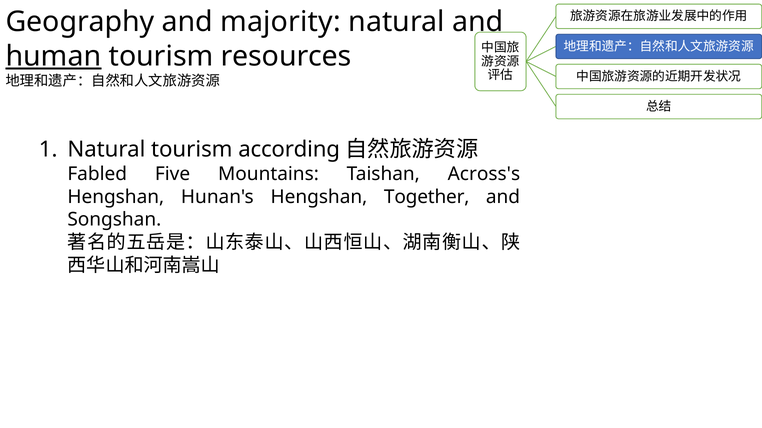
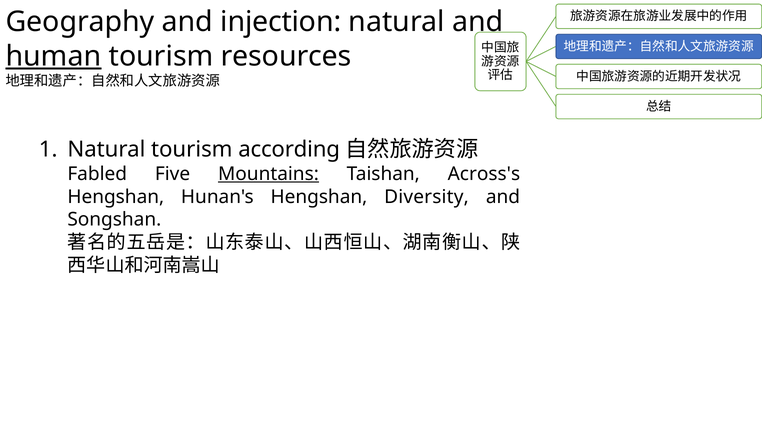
majority: majority -> injection
Mountains underline: none -> present
Together: Together -> Diversity
